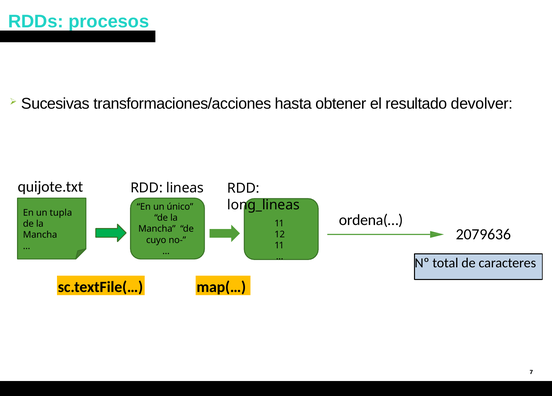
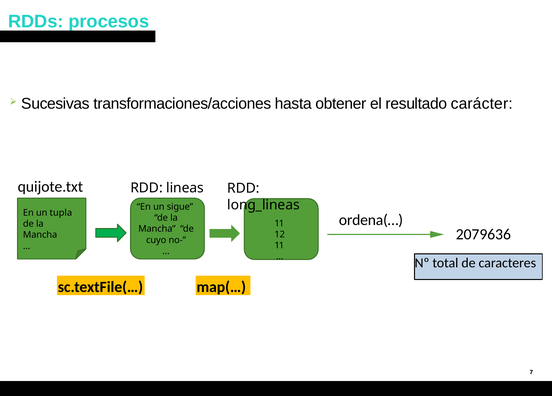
devolver: devolver -> carácter
único: único -> sigue
